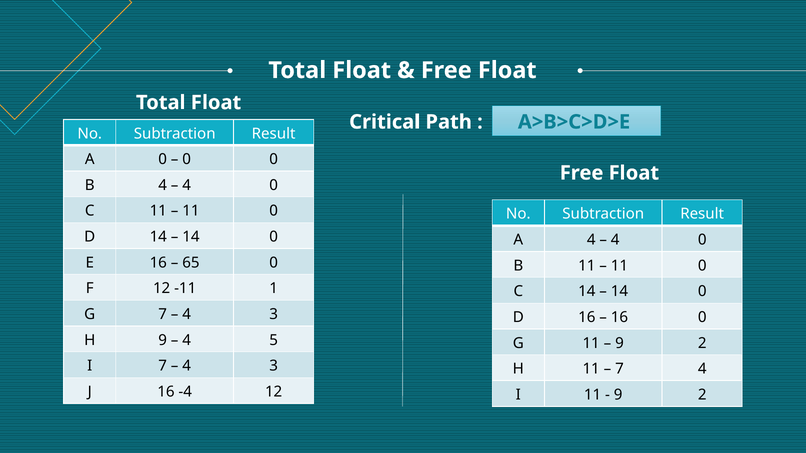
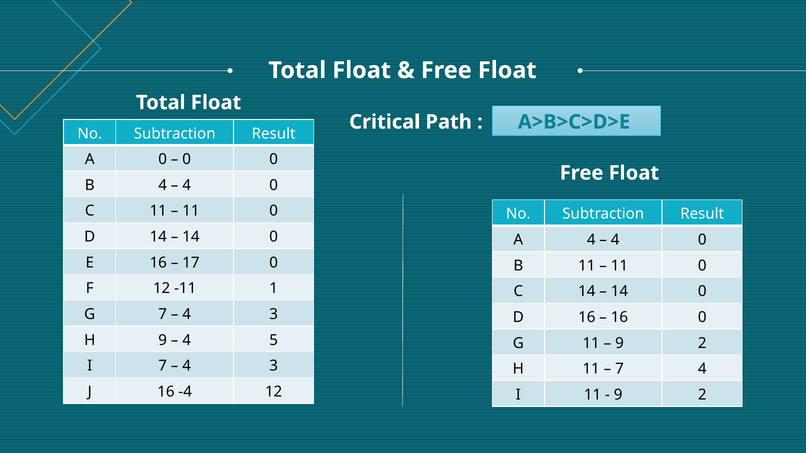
65: 65 -> 17
